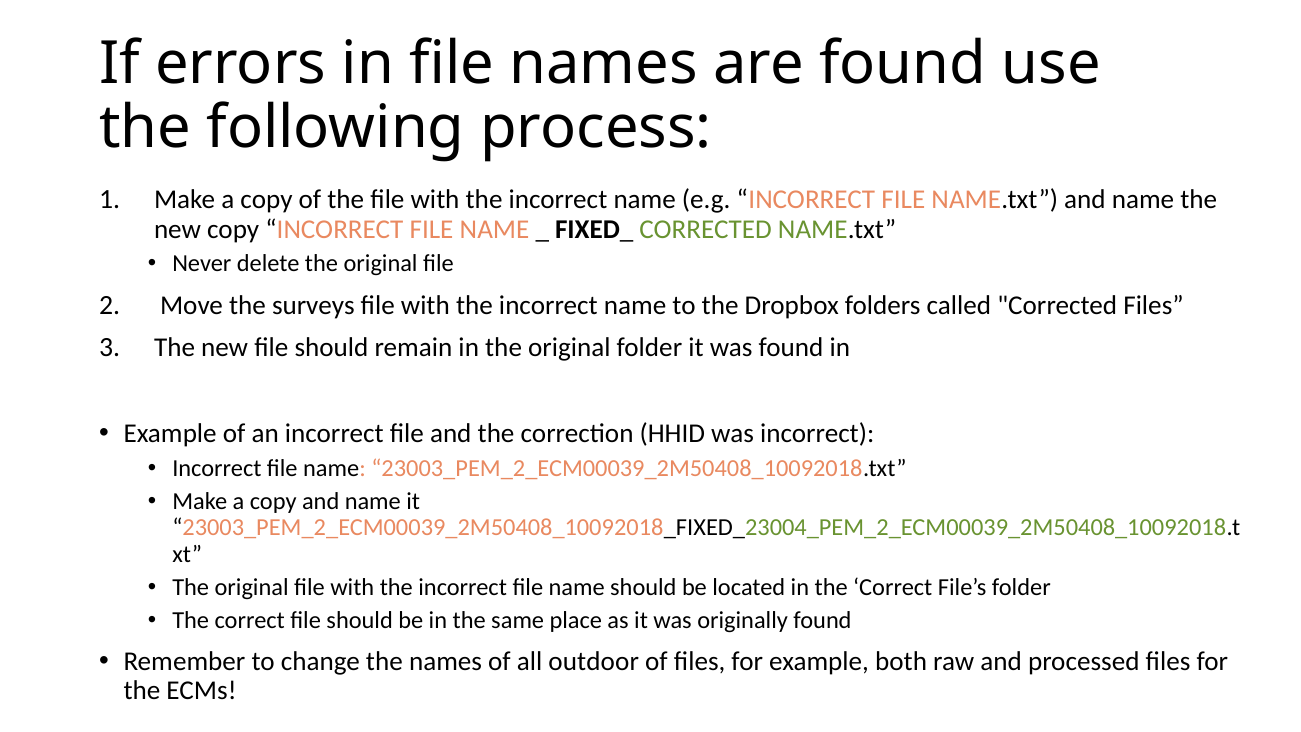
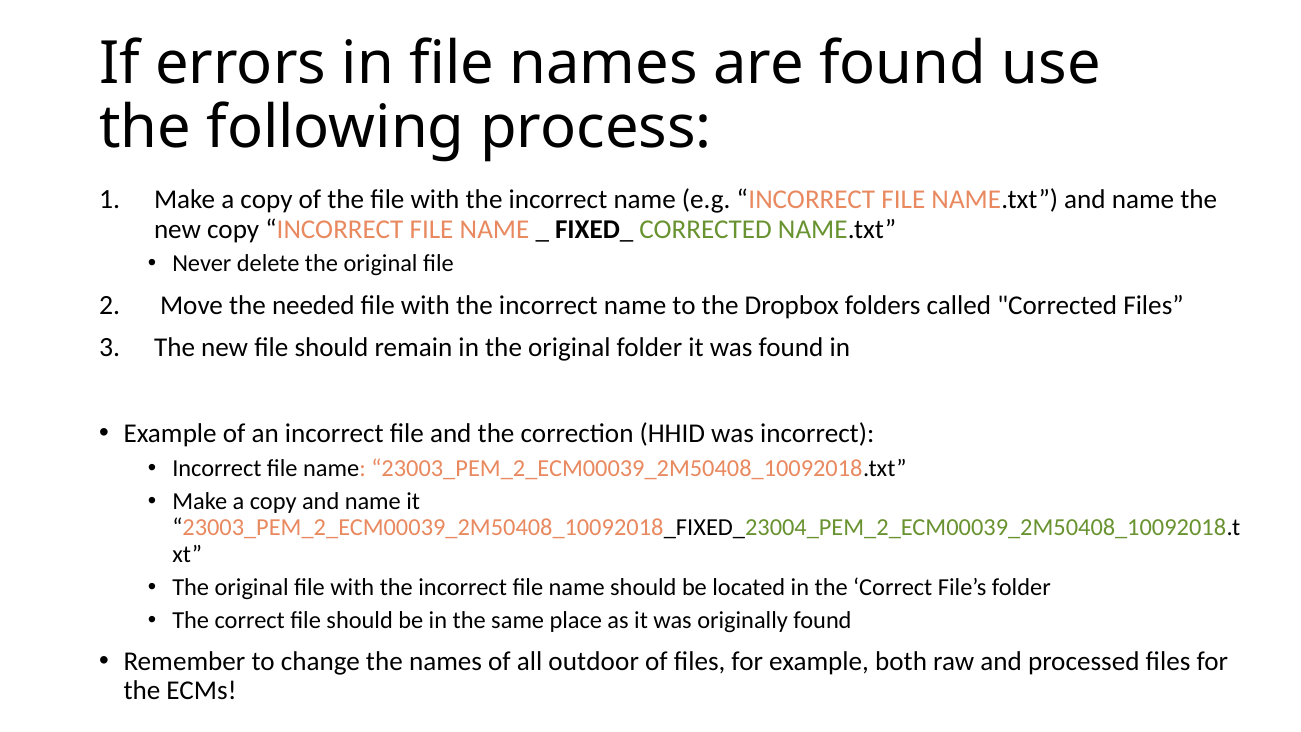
surveys: surveys -> needed
